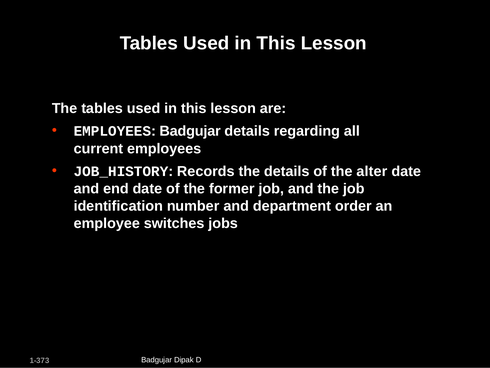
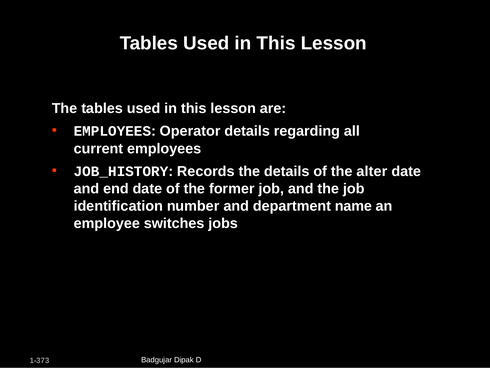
EMPLOYEES Badgujar: Badgujar -> Operator
order: order -> name
